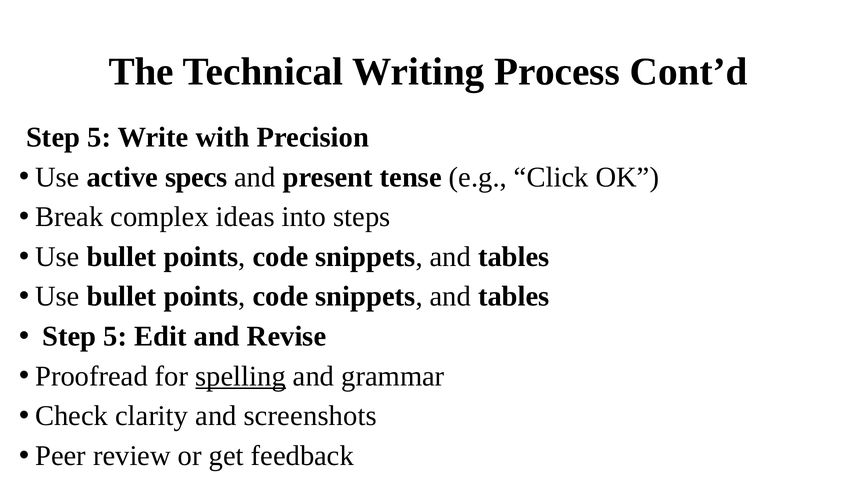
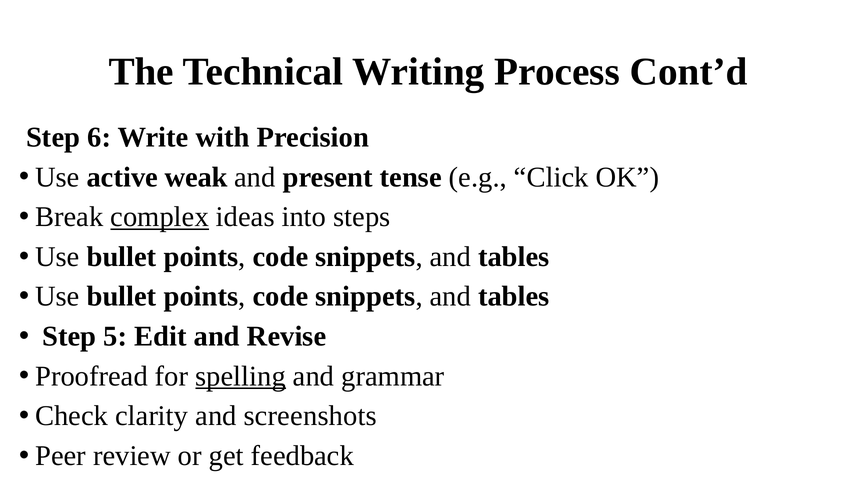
5 at (99, 137): 5 -> 6
specs: specs -> weak
complex underline: none -> present
